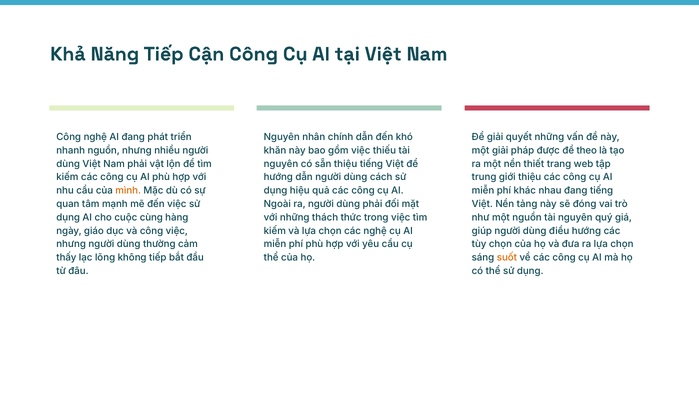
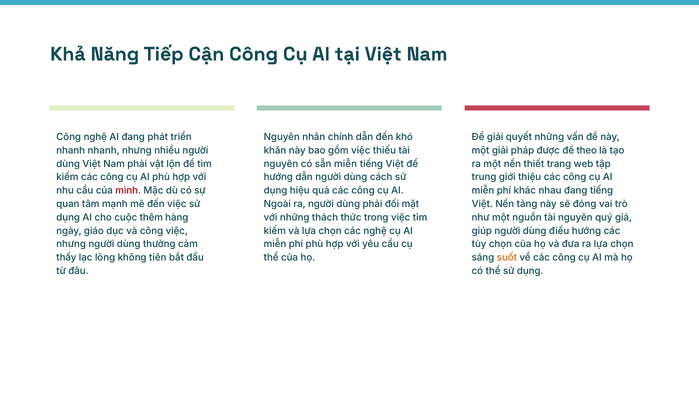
nhanh nguồn: nguồn -> nhanh
sẵn thiệu: thiệu -> miễn
mình colour: orange -> red
cùng: cùng -> thêm
không tiếp: tiếp -> tiên
